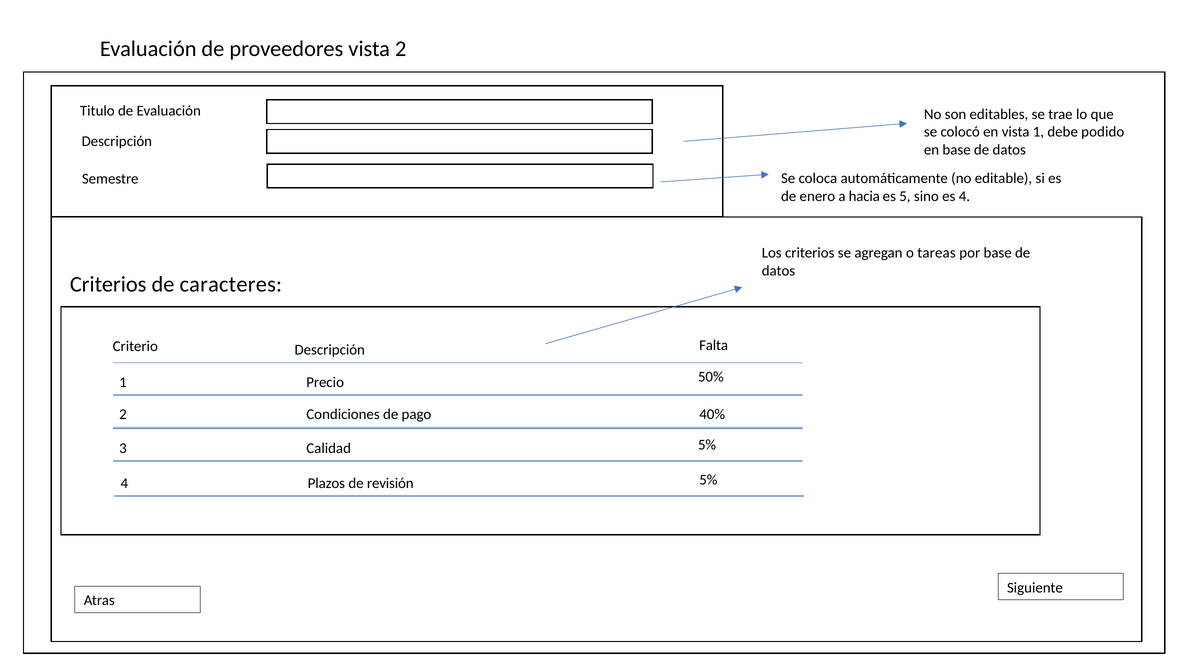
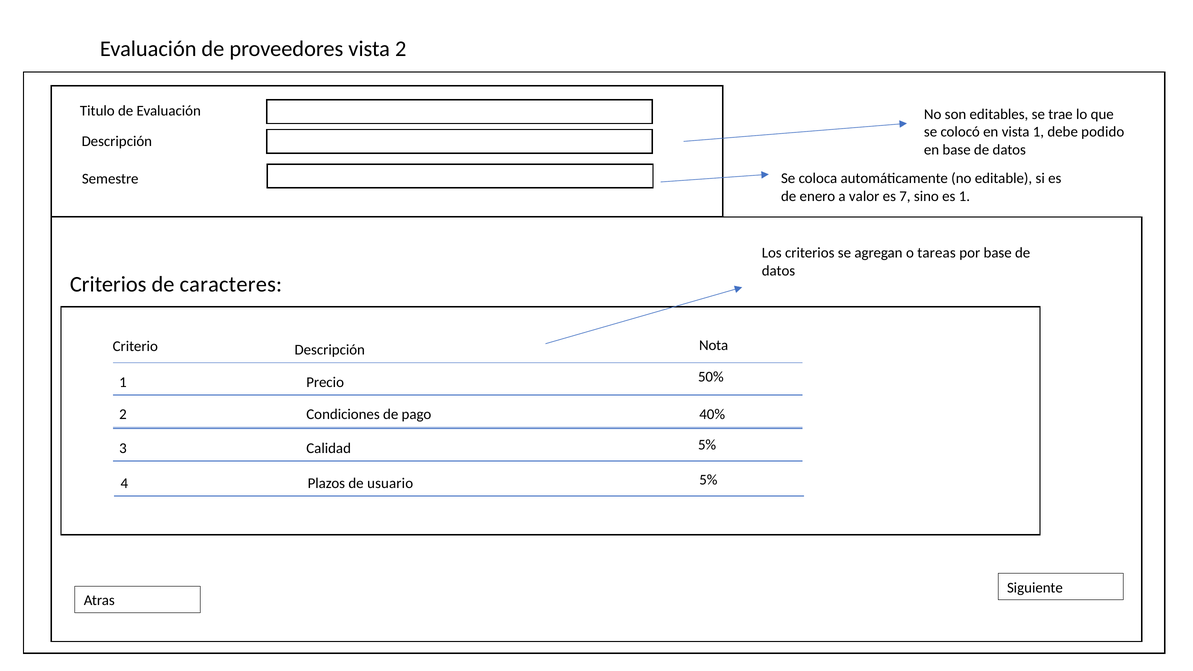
hacia: hacia -> valor
5: 5 -> 7
es 4: 4 -> 1
Falta: Falta -> Nota
revisión: revisión -> usuario
